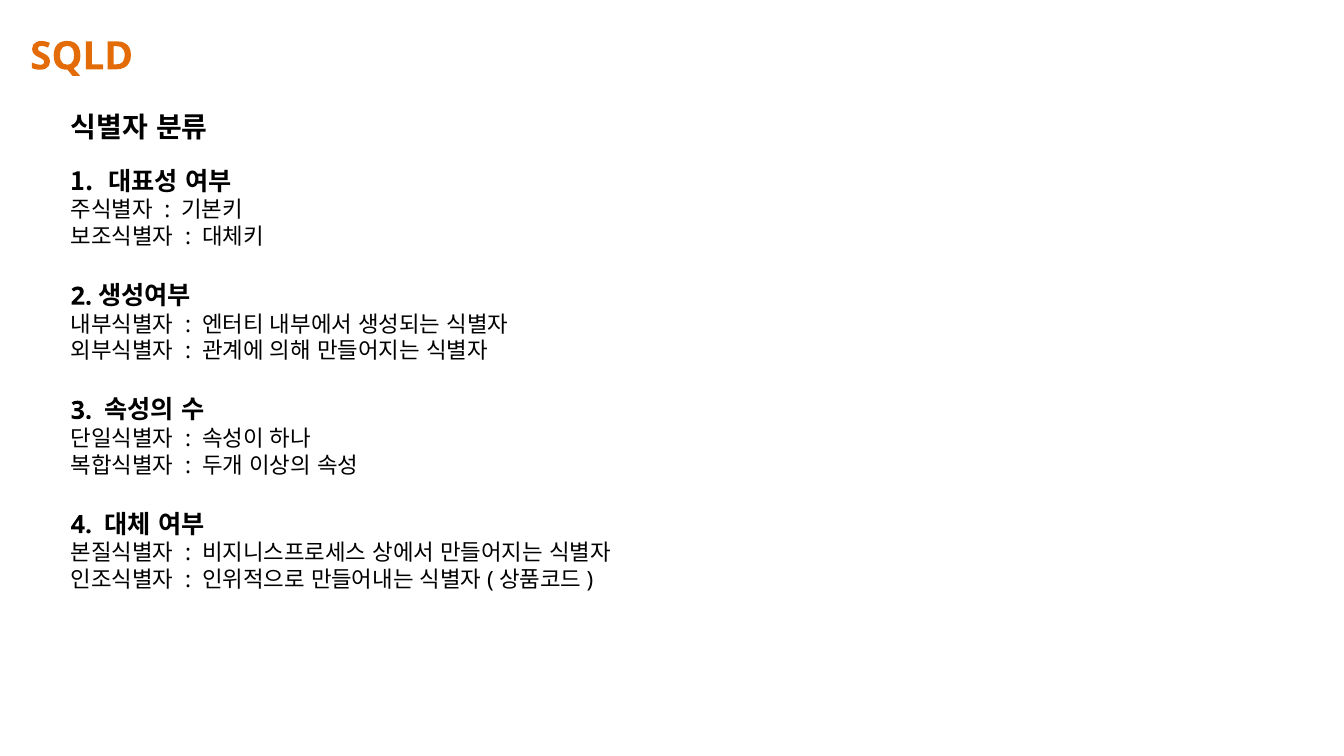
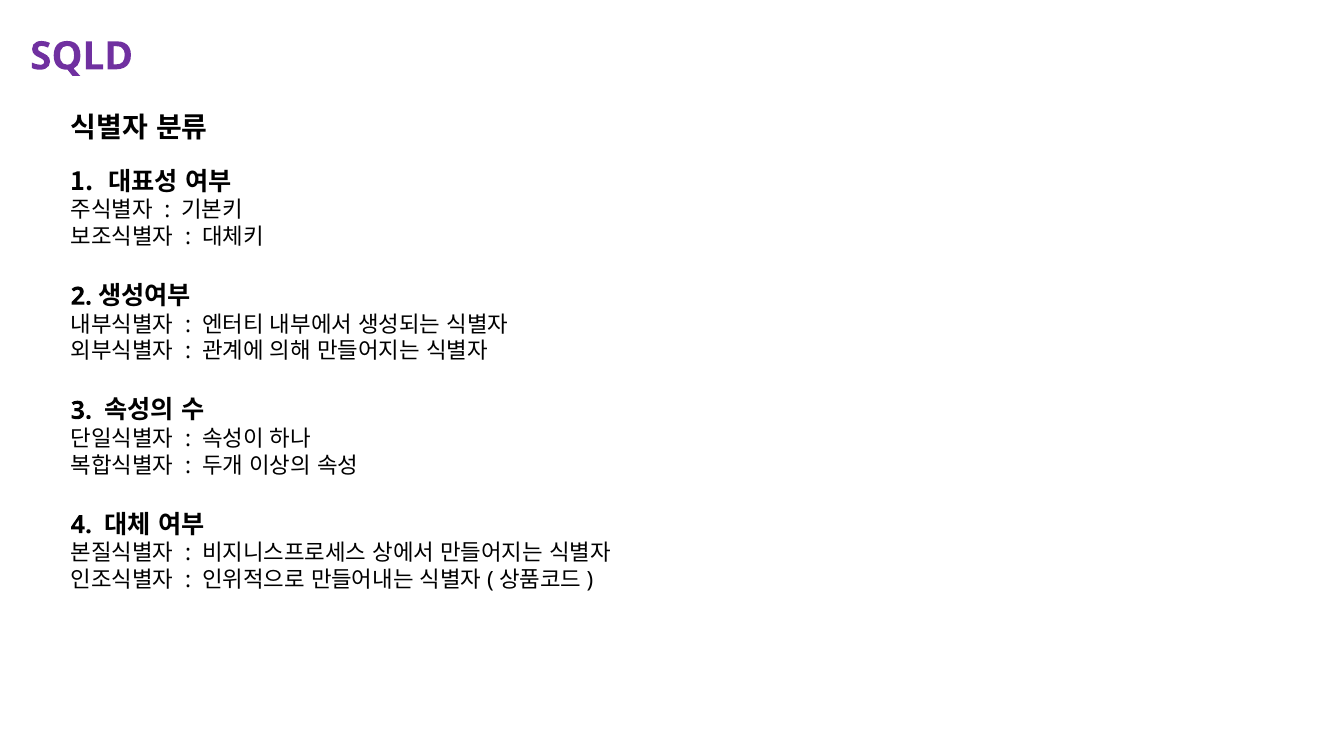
SQLD colour: orange -> purple
